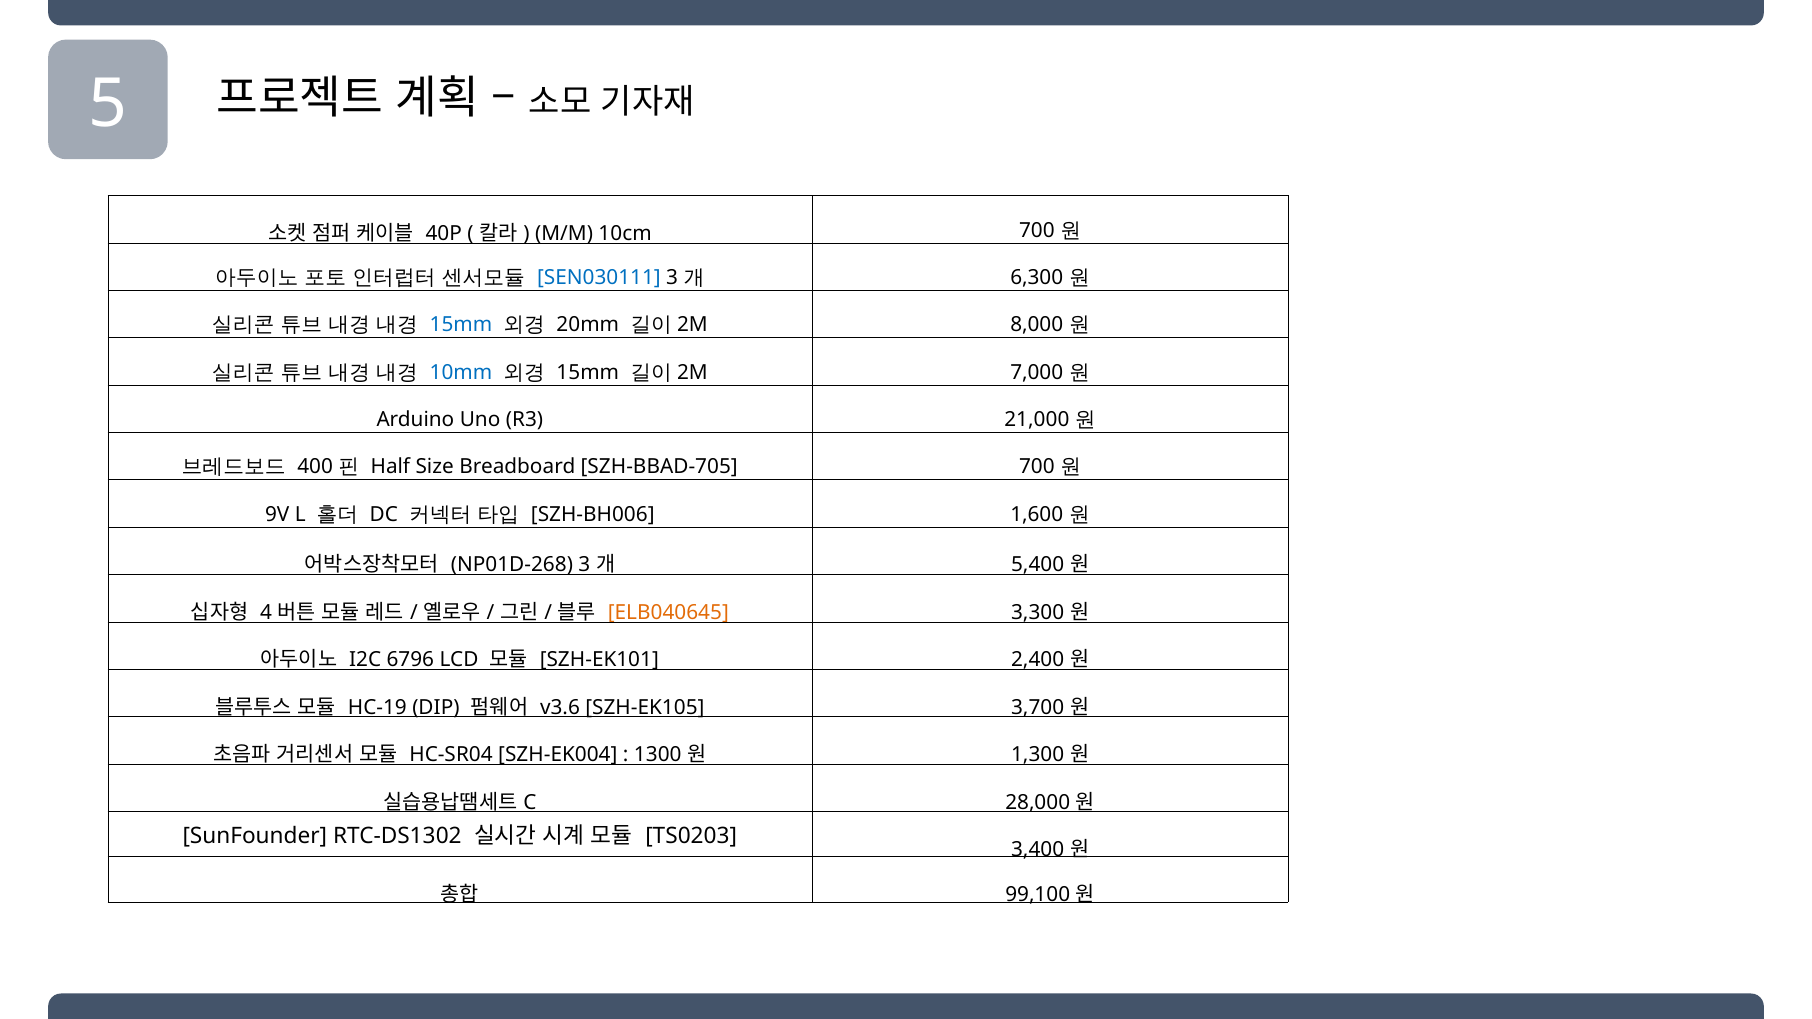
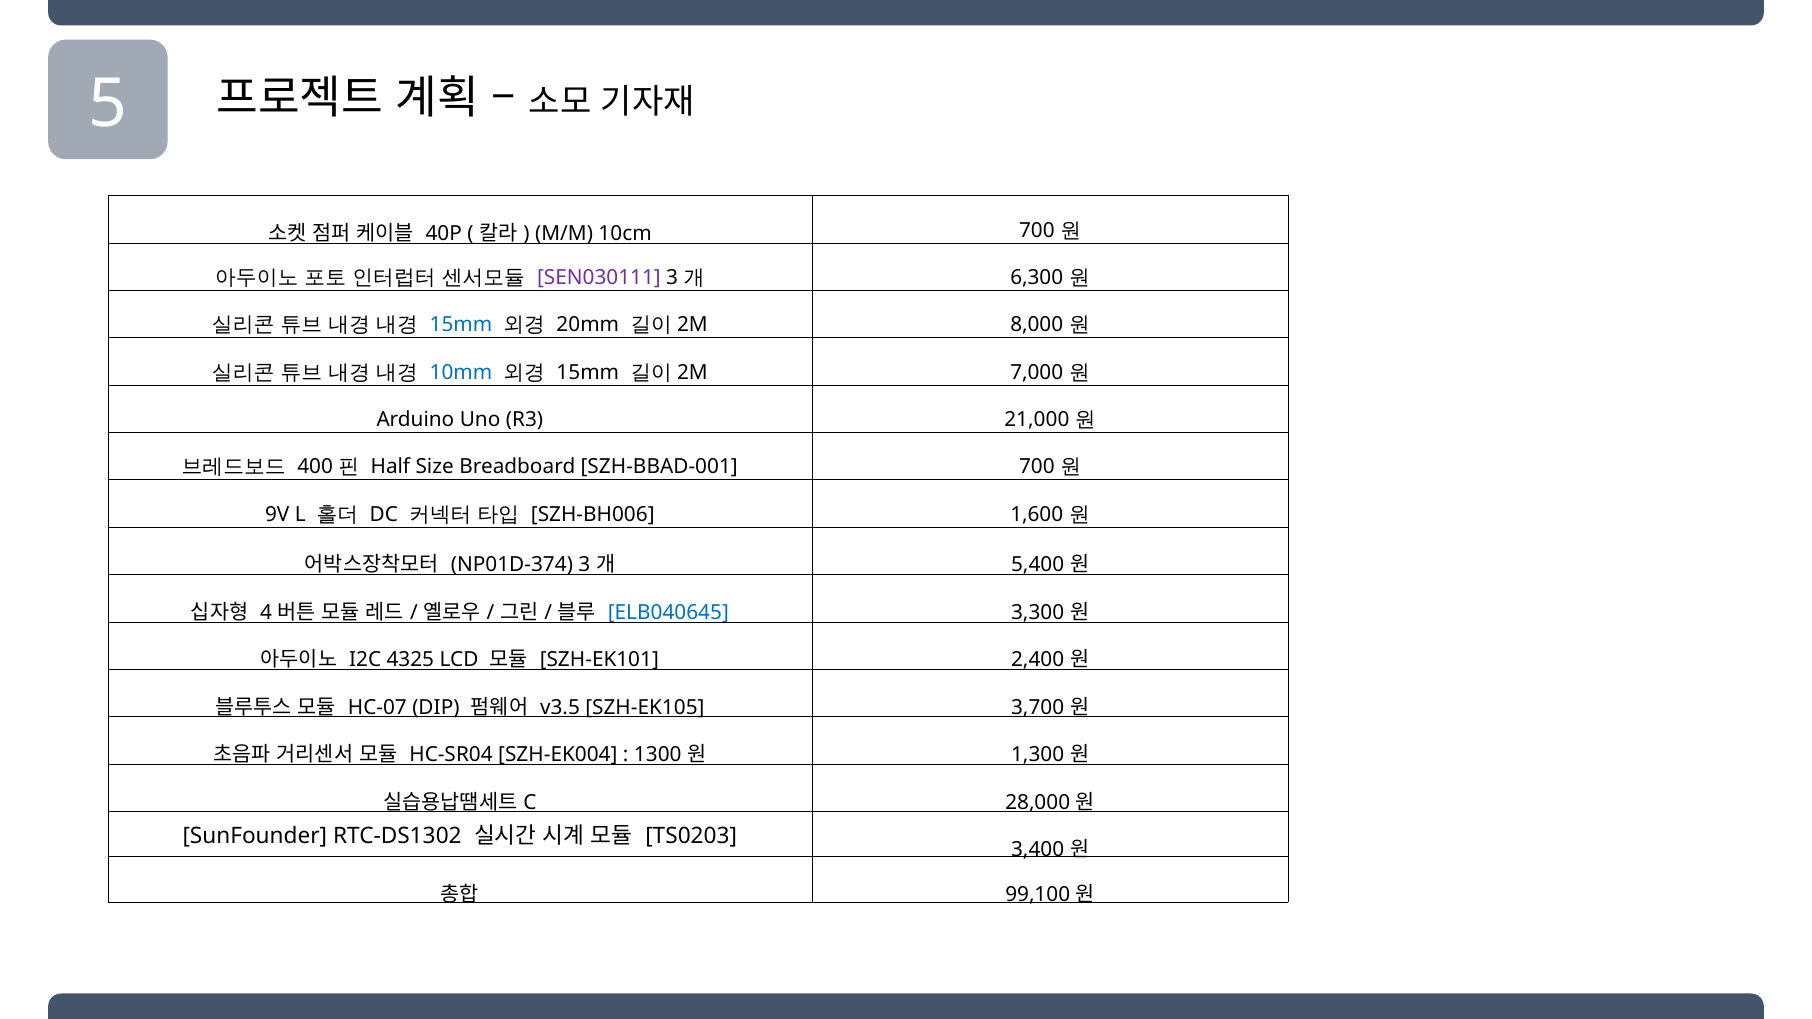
SEN030111 colour: blue -> purple
SZH-BBAD-705: SZH-BBAD-705 -> SZH-BBAD-001
NP01D-268: NP01D-268 -> NP01D-374
ELB040645 colour: orange -> blue
6796: 6796 -> 4325
HC-19: HC-19 -> HC-07
v3.6: v3.6 -> v3.5
